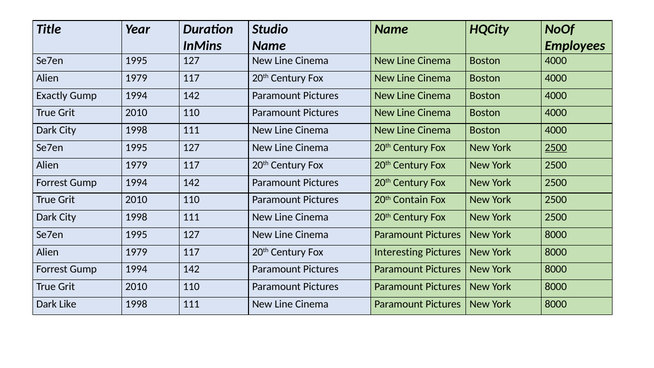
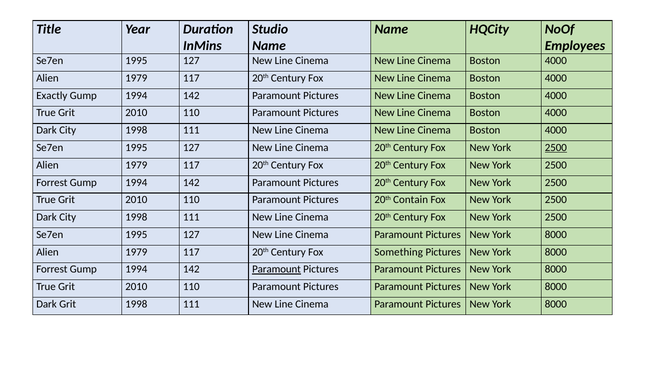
Interesting: Interesting -> Something
Paramount at (276, 269) underline: none -> present
Dark Like: Like -> Grit
